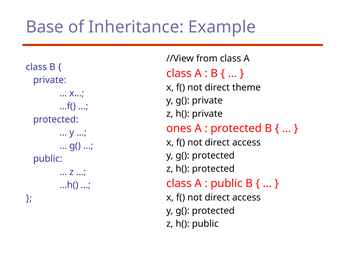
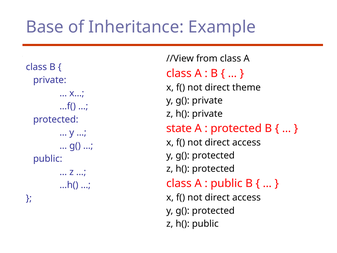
ones: ones -> state
